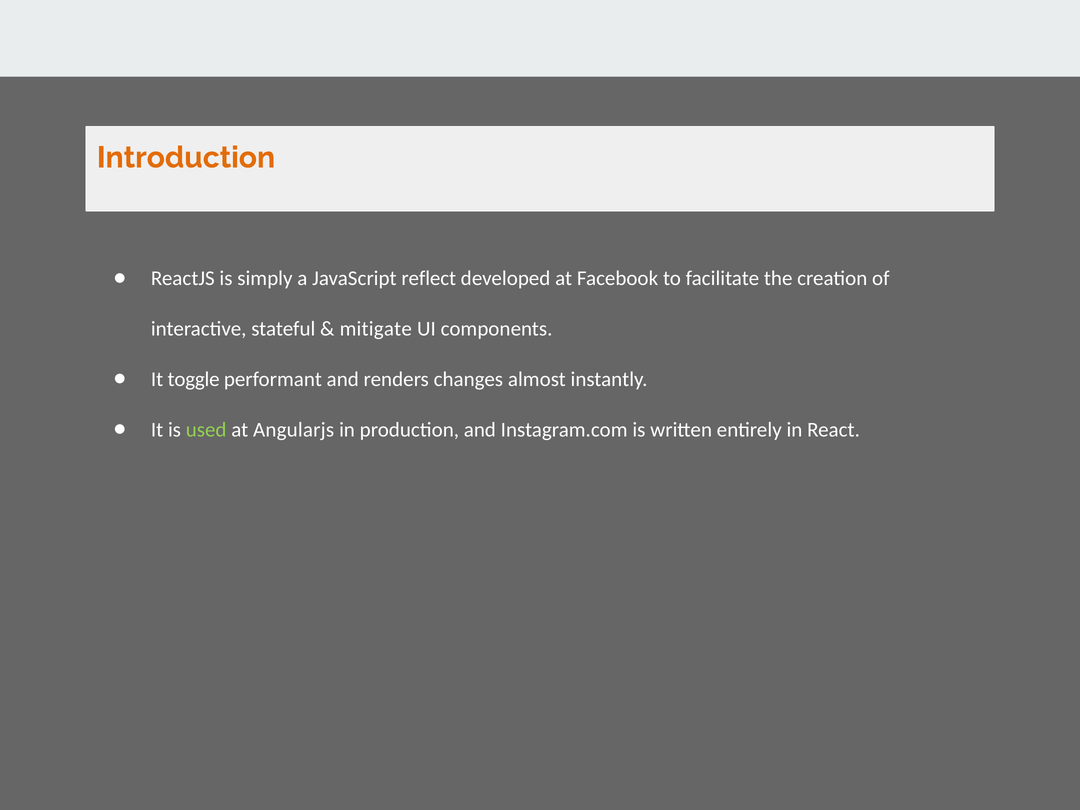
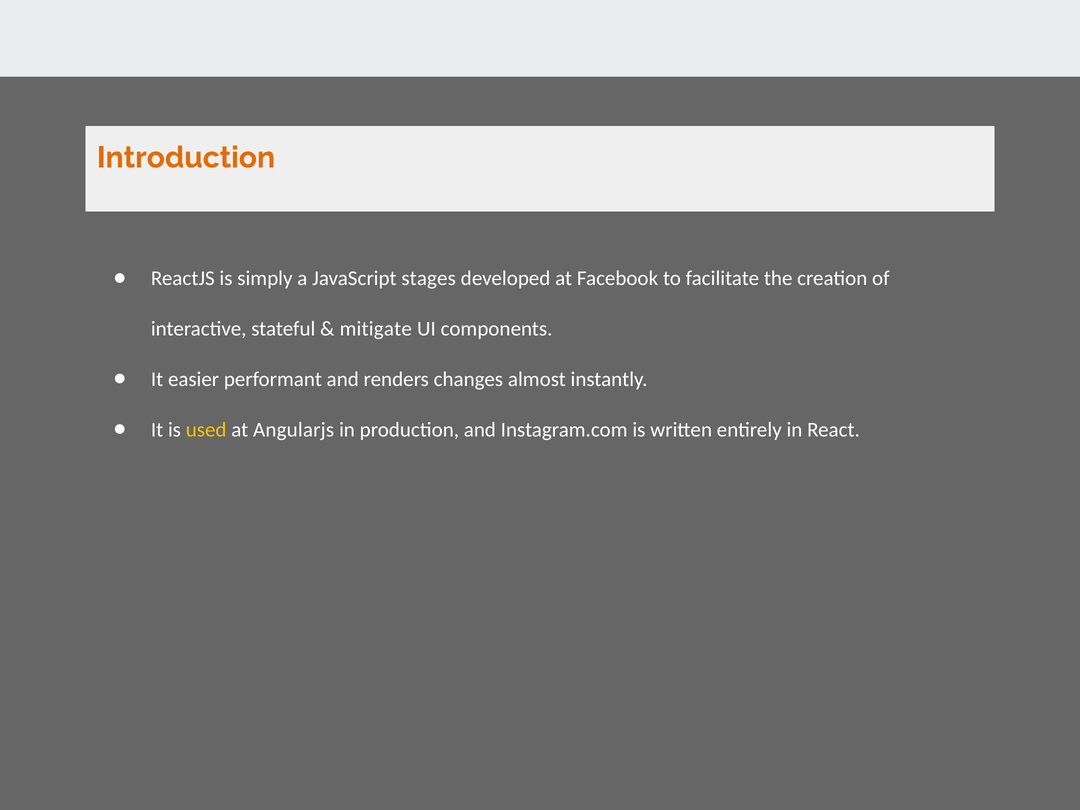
reflect: reflect -> stages
toggle: toggle -> easier
used colour: light green -> yellow
